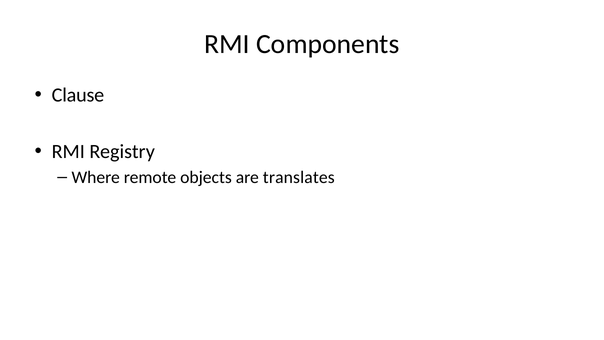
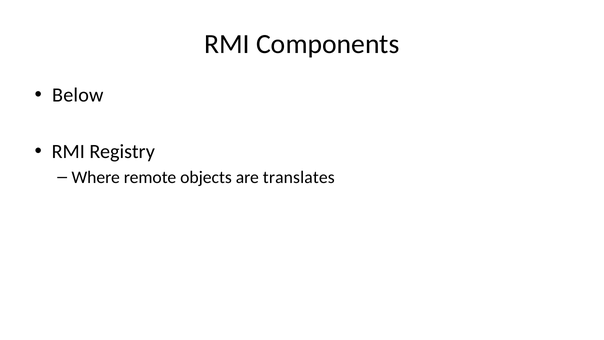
Clause: Clause -> Below
